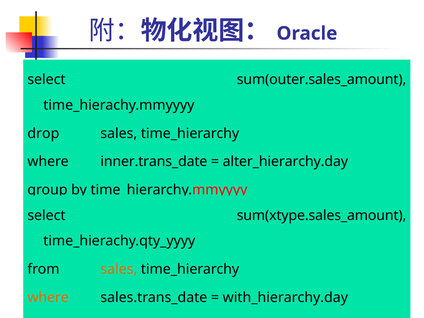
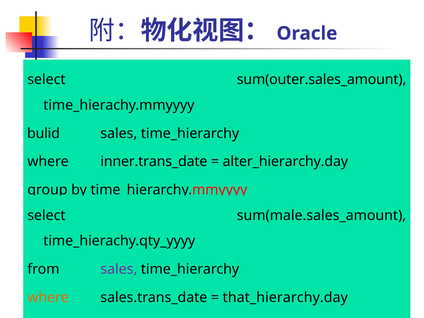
drop: drop -> bulid
sum(xtype.sales_amount: sum(xtype.sales_amount -> sum(male.sales_amount
sales at (119, 269) colour: orange -> purple
with_hierarchy.day: with_hierarchy.day -> that_hierarchy.day
